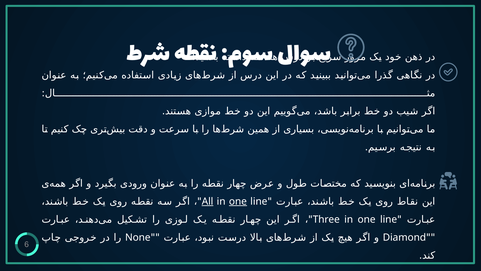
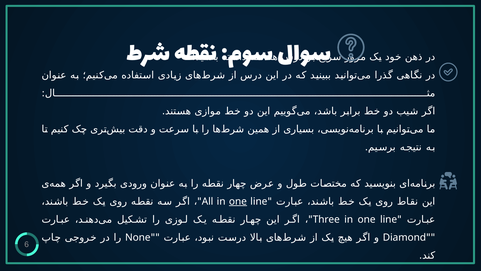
All underline: present -> none
